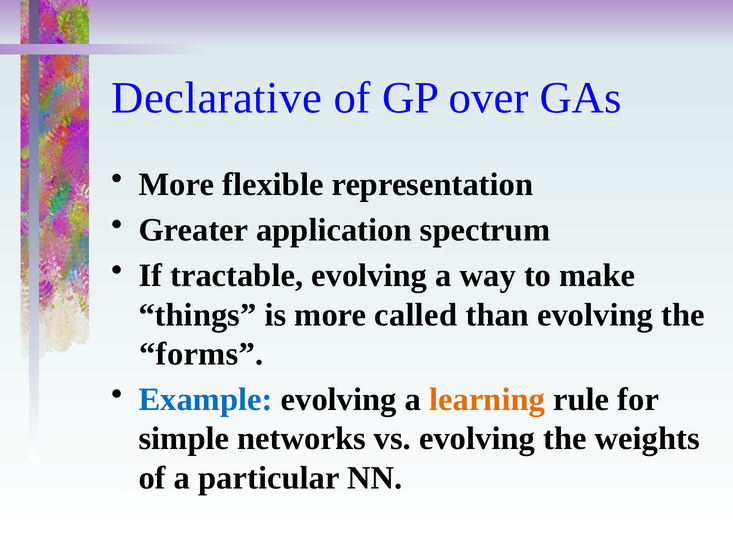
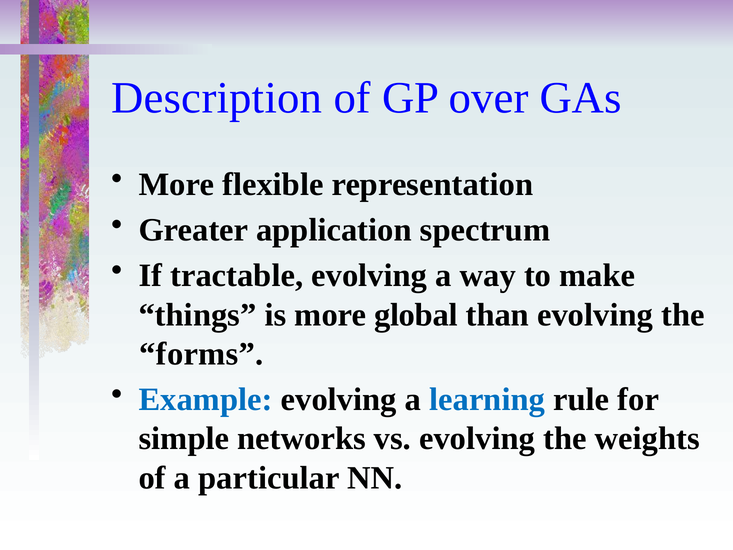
Declarative: Declarative -> Description
called: called -> global
learning colour: orange -> blue
